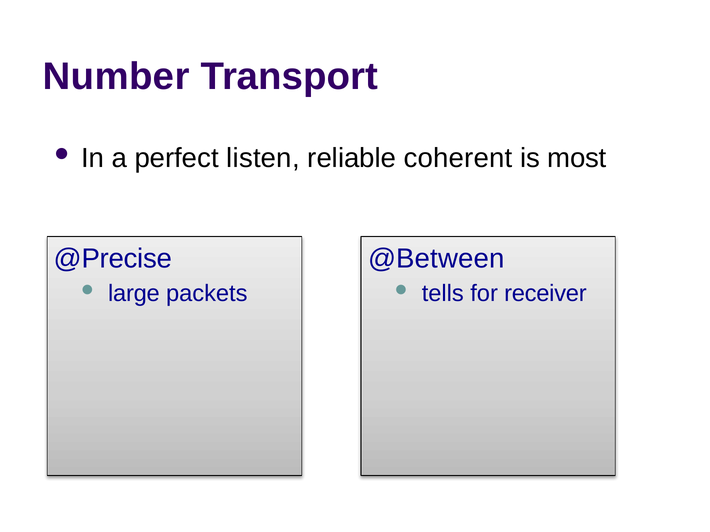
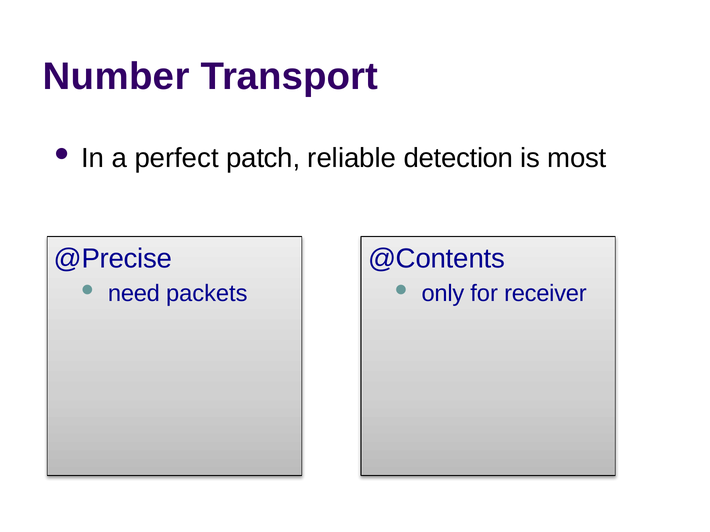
listen: listen -> patch
coherent: coherent -> detection
@Between: @Between -> @Contents
large: large -> need
tells: tells -> only
